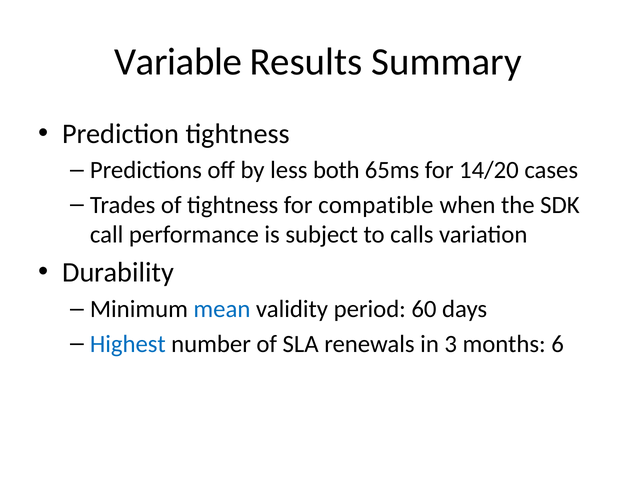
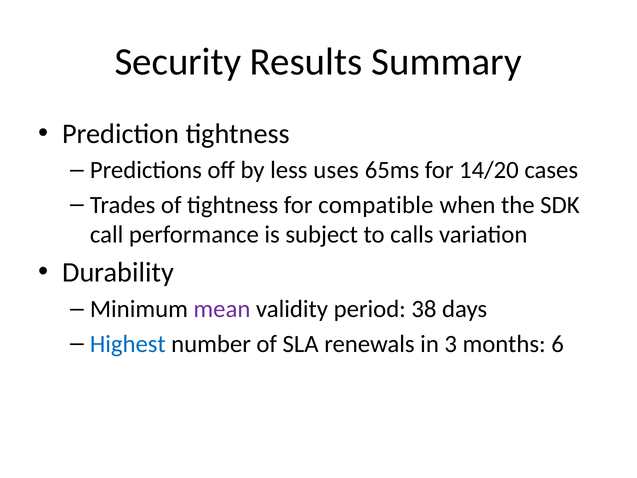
Variable: Variable -> Security
both: both -> uses
mean colour: blue -> purple
60: 60 -> 38
